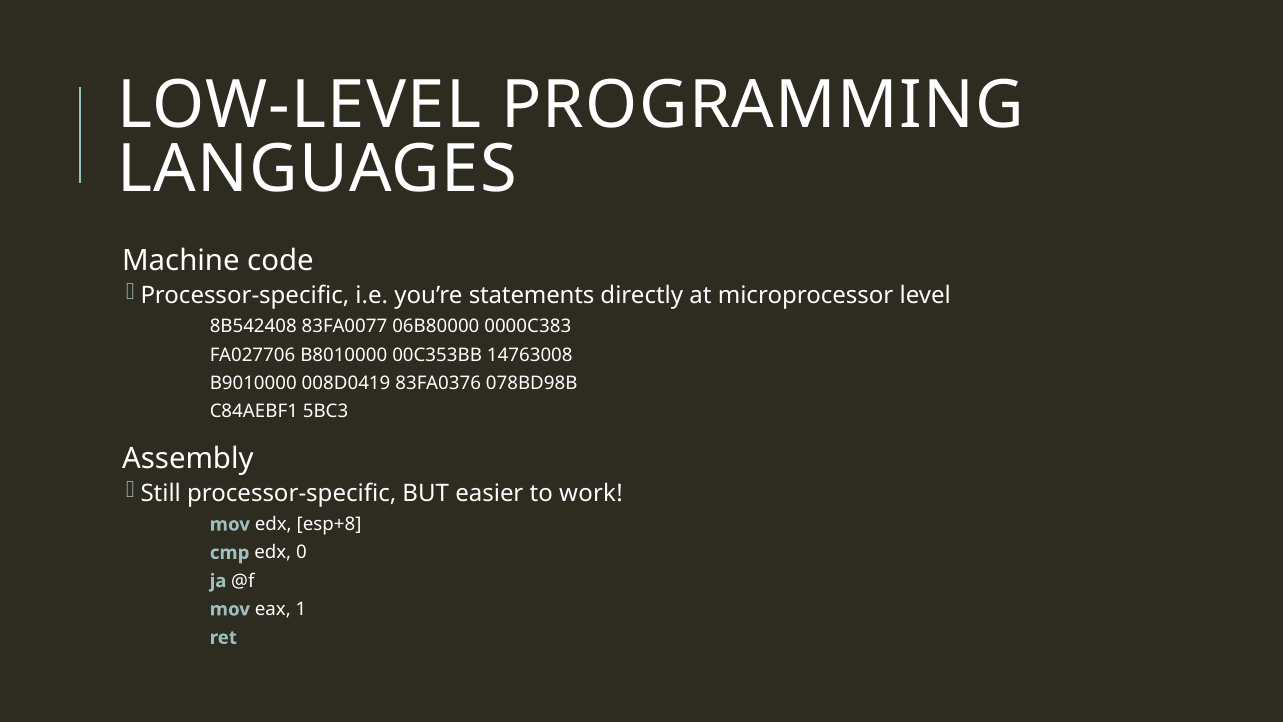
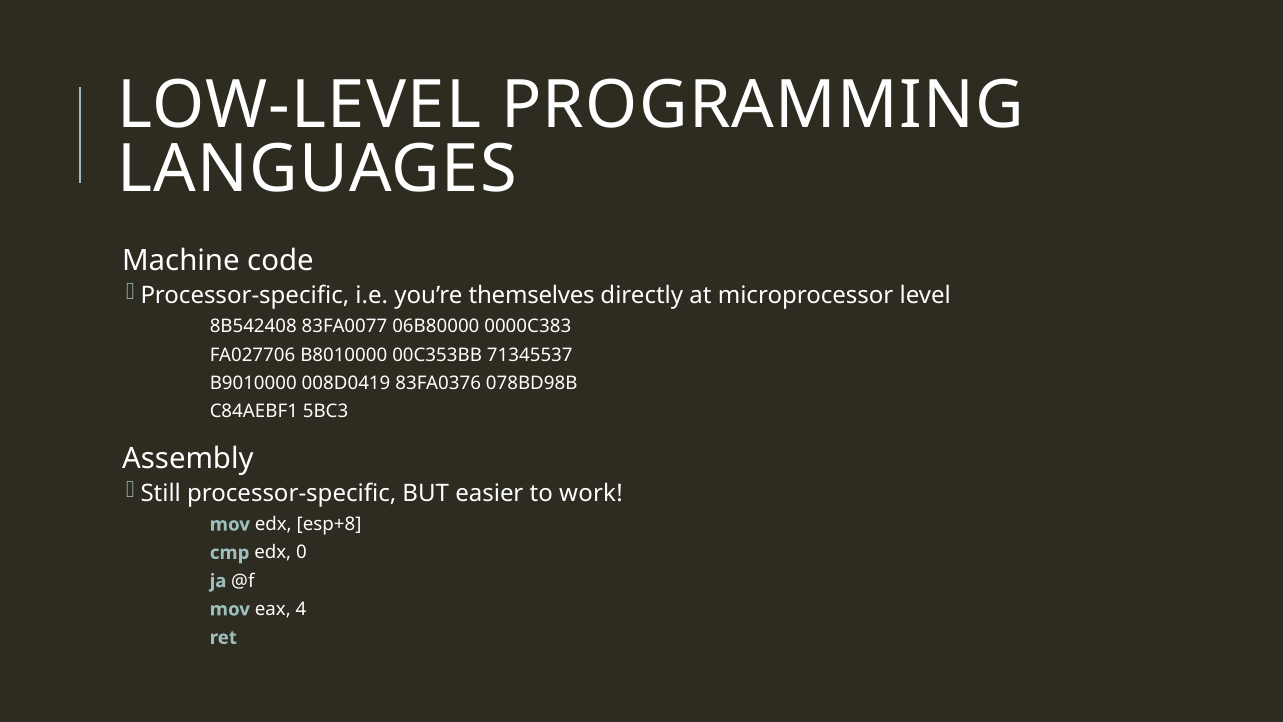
statements: statements -> themselves
14763008: 14763008 -> 71345537
1: 1 -> 4
